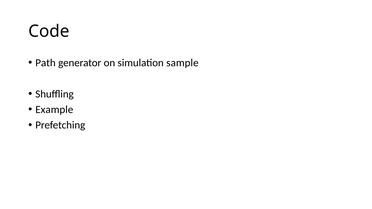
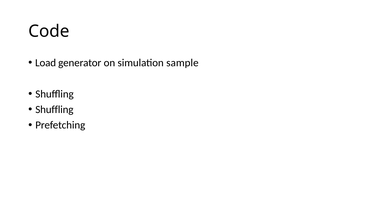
Path: Path -> Load
Example at (54, 110): Example -> Shuffling
